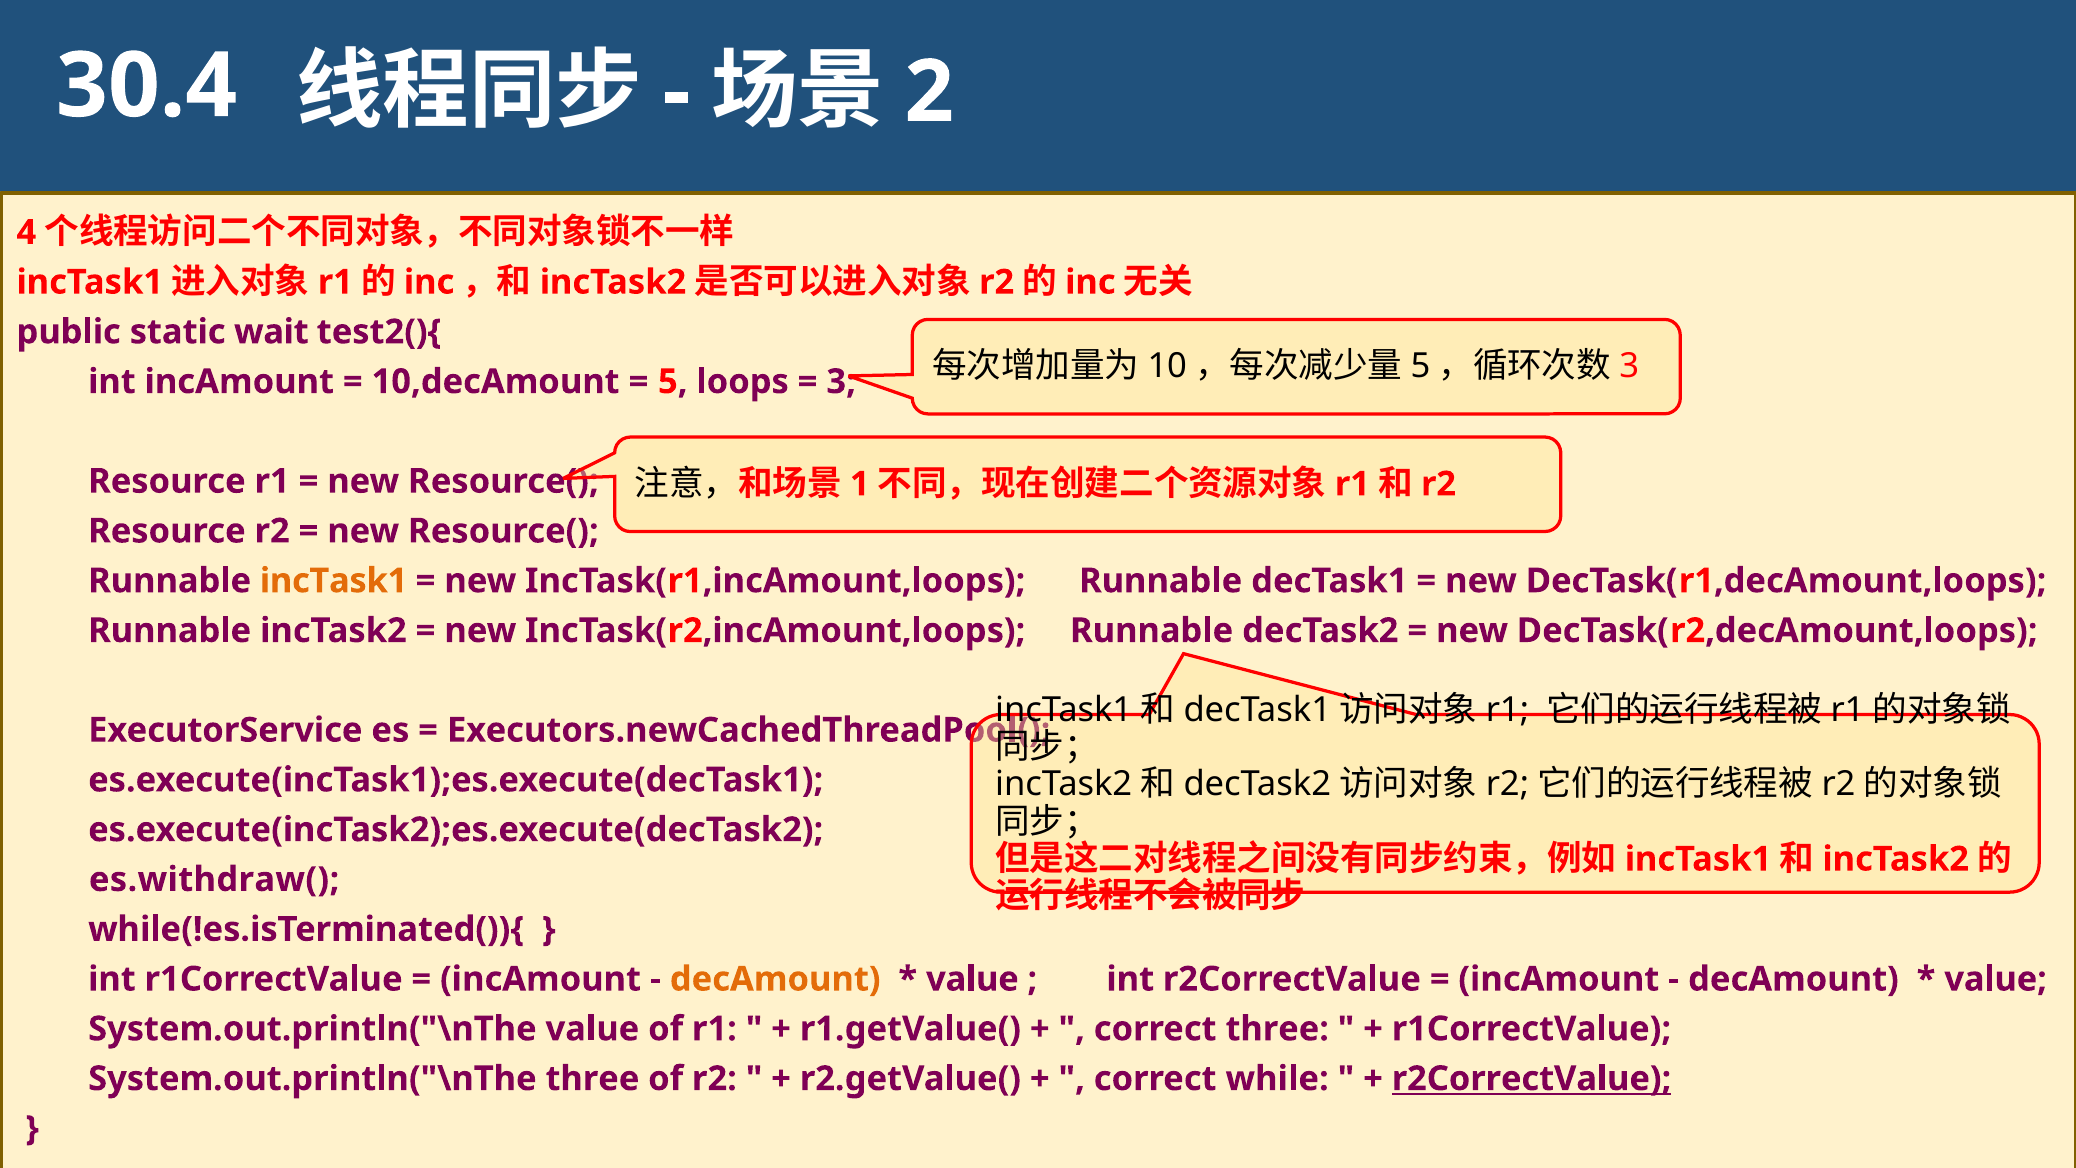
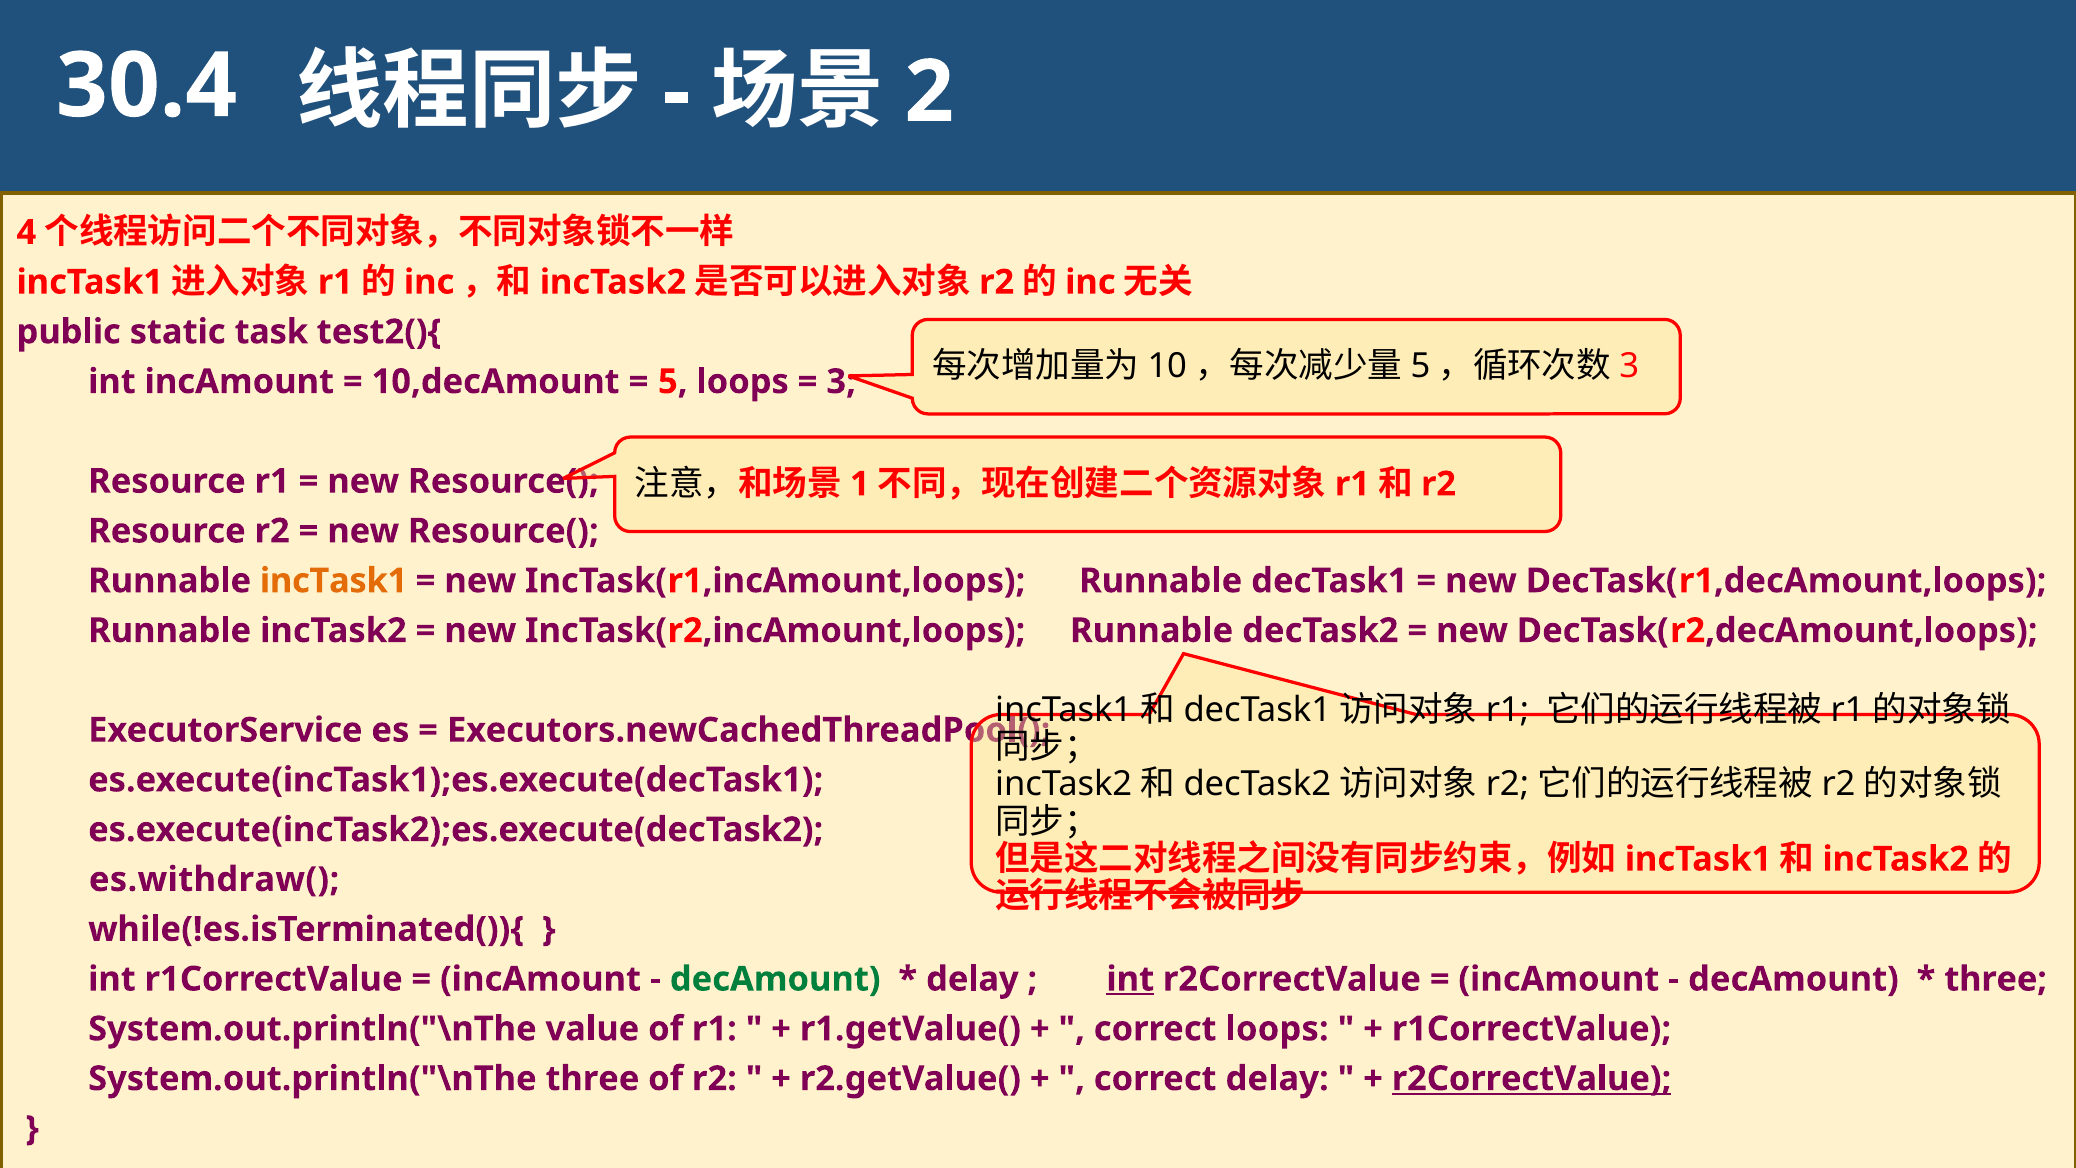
wait: wait -> task
decAmount at (775, 979) colour: orange -> green
value at (972, 979): value -> delay
int at (1130, 979) underline: none -> present
value at (1996, 979): value -> three
correct three: three -> loops
correct while: while -> delay
